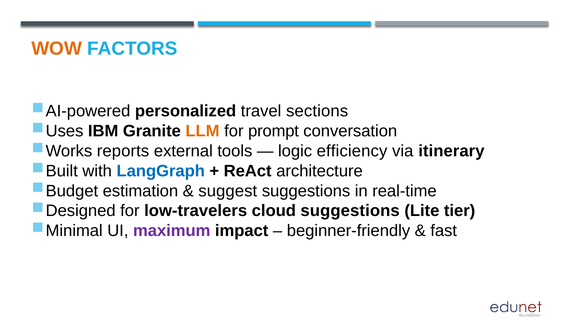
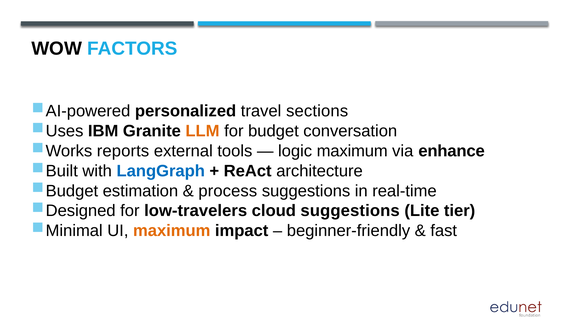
WOW colour: orange -> black
prompt: prompt -> budget
logic efficiency: efficiency -> maximum
itinerary: itinerary -> enhance
suggest: suggest -> process
maximum at (172, 231) colour: purple -> orange
